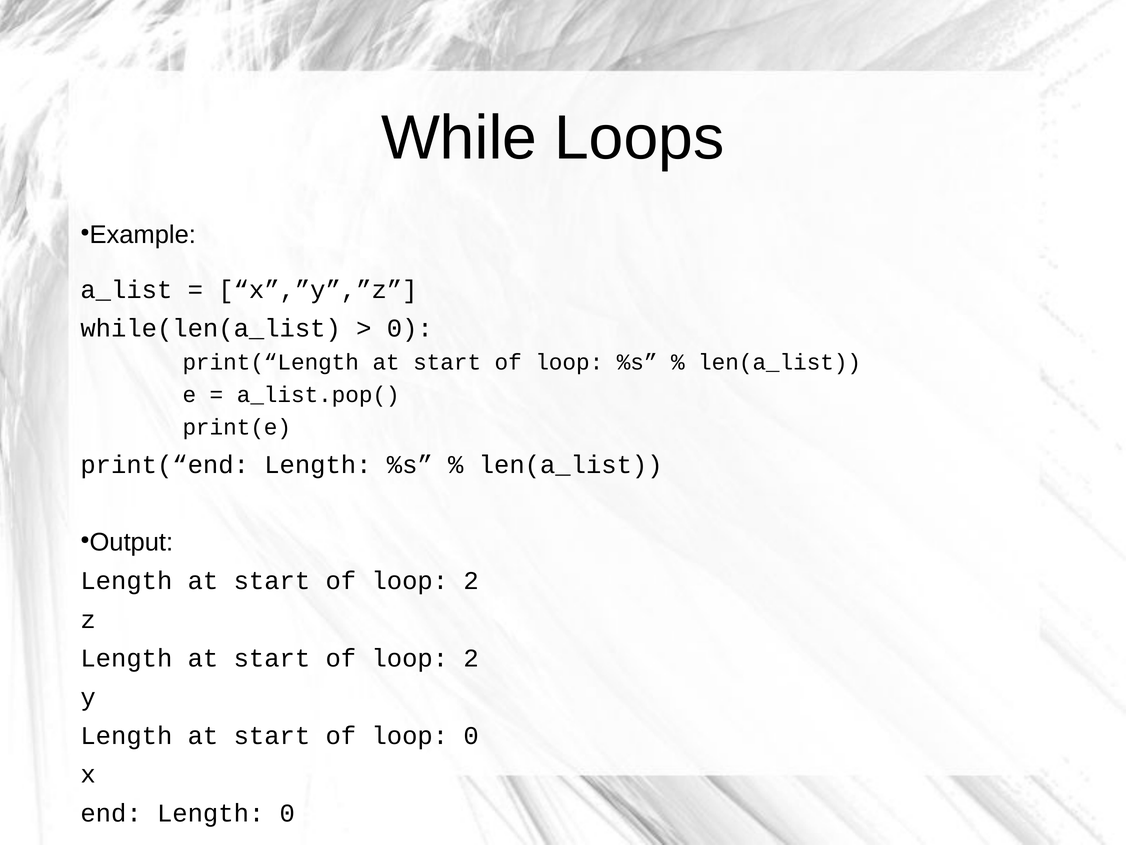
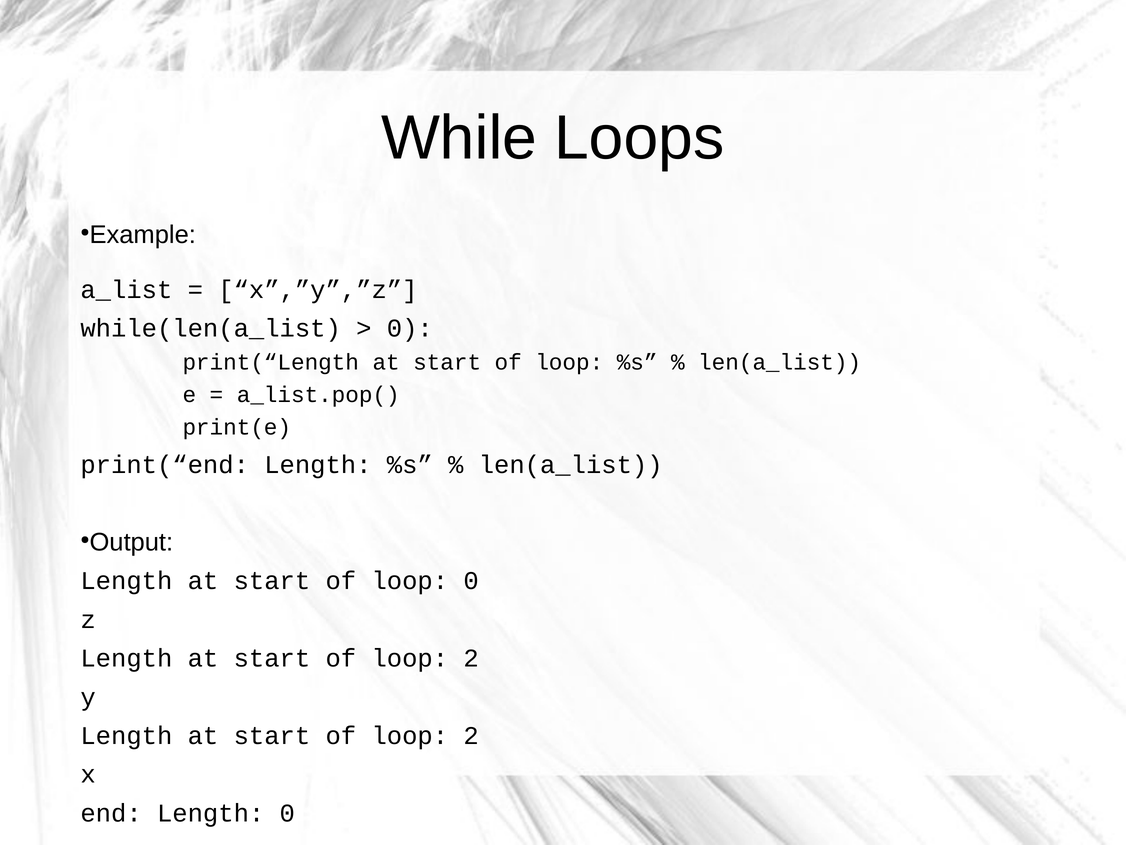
2 at (471, 581): 2 -> 0
0 at (471, 735): 0 -> 2
